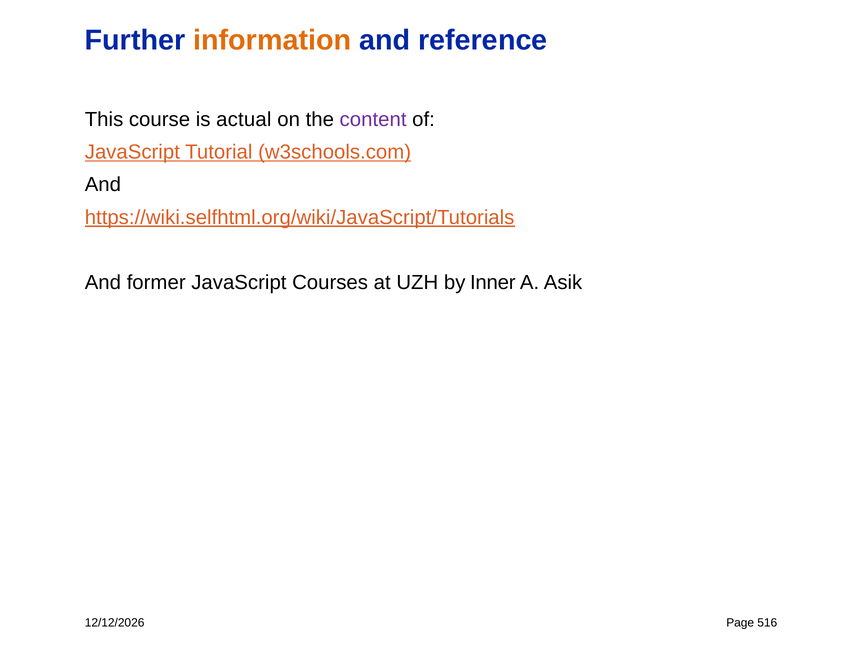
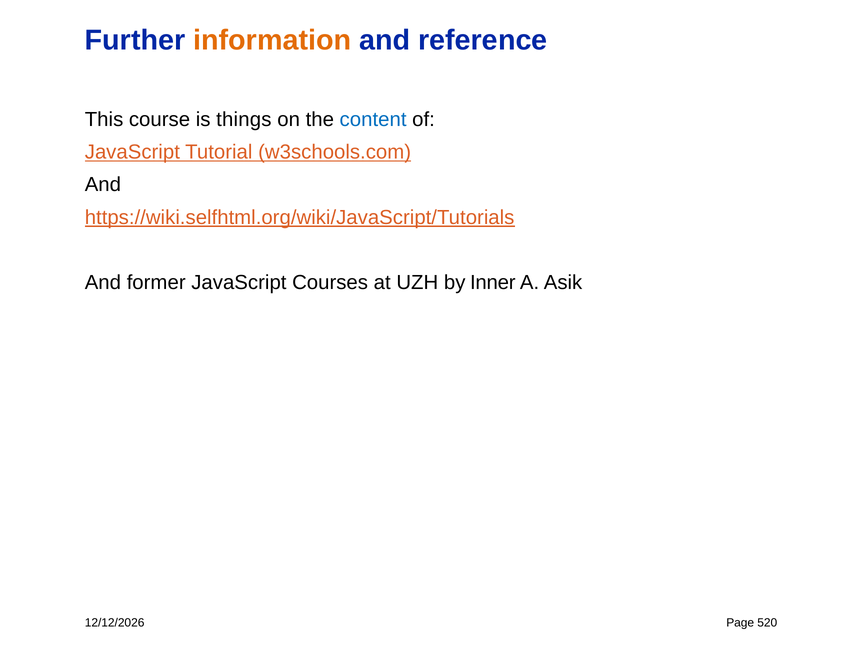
actual: actual -> things
content colour: purple -> blue
516: 516 -> 520
